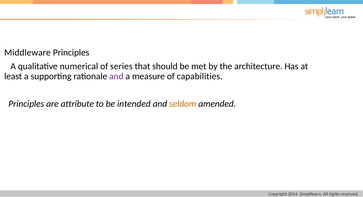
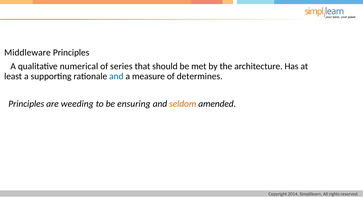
and at (116, 76) colour: purple -> blue
capabilities: capabilities -> determines
attribute: attribute -> weeding
intended: intended -> ensuring
